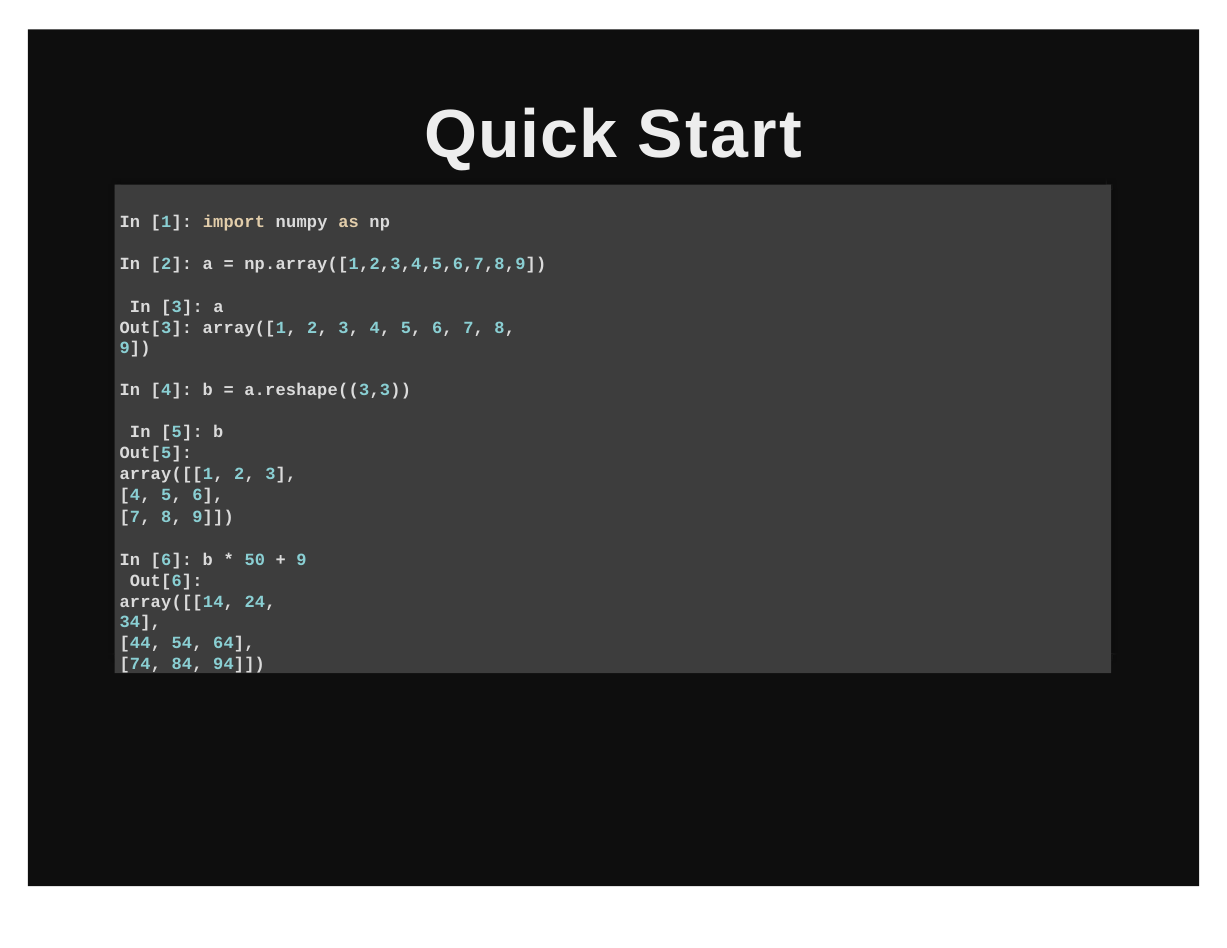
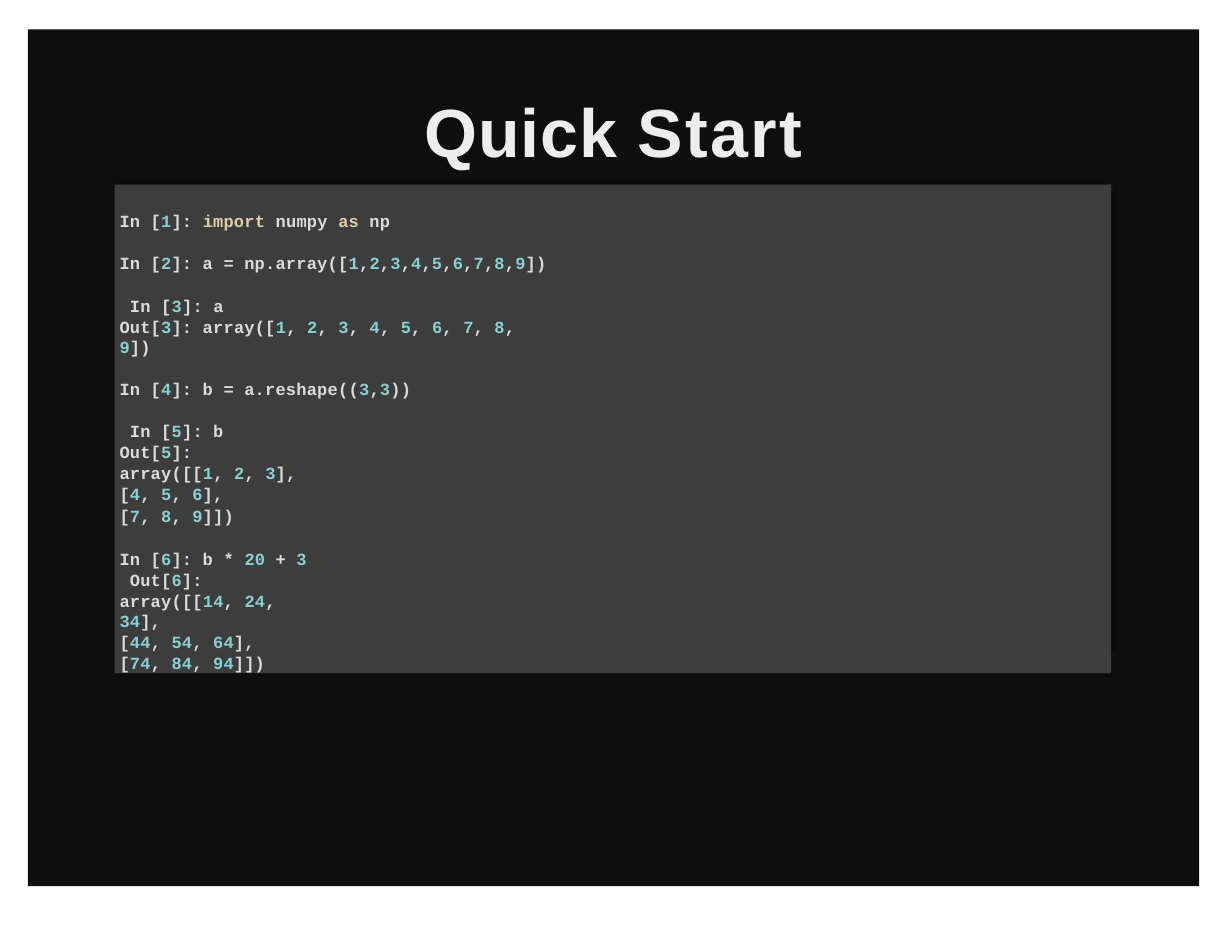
50: 50 -> 20
9 at (301, 560): 9 -> 3
